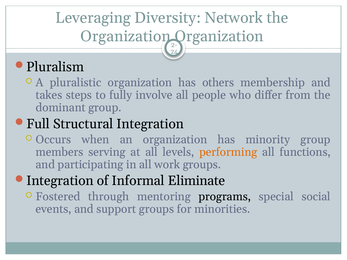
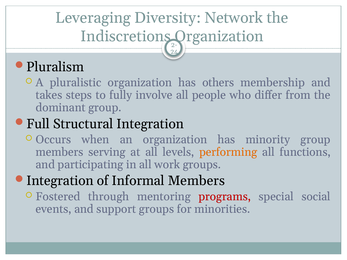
Organization at (126, 36): Organization -> Indiscretions
Informal Eliminate: Eliminate -> Members
programs colour: black -> red
